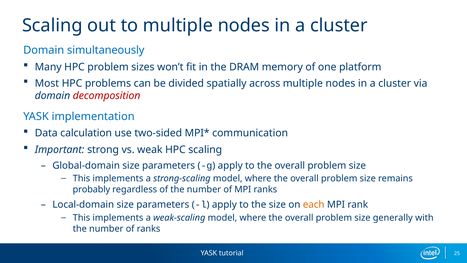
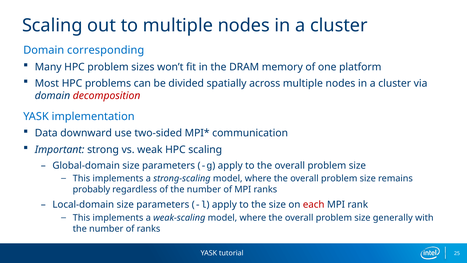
simultaneously: simultaneously -> corresponding
calculation: calculation -> downward
each colour: orange -> red
